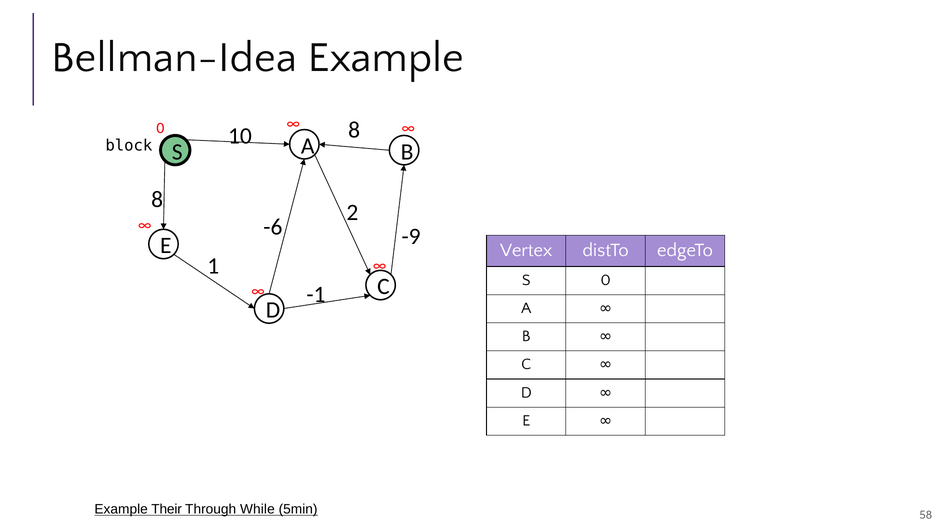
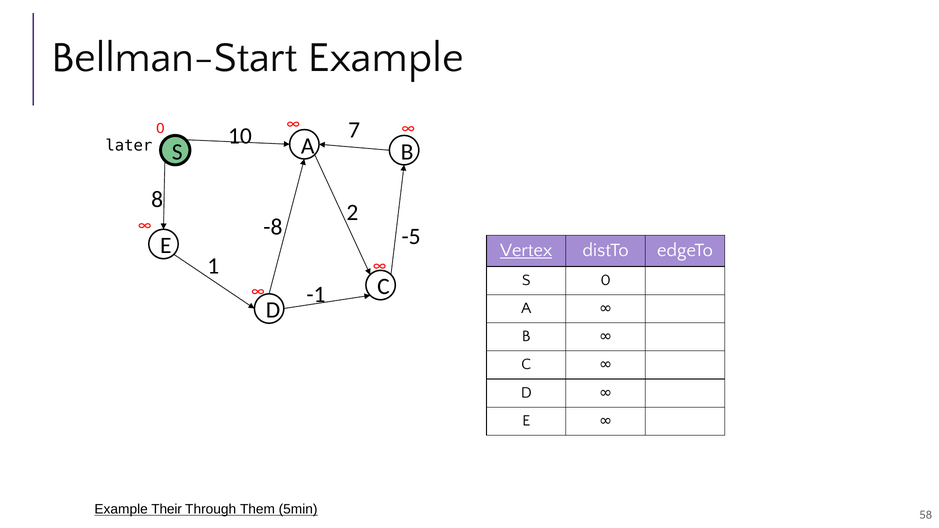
Bellman-Idea: Bellman-Idea -> Bellman-Start
10 8: 8 -> 7
block: block -> later
-6: -6 -> -8
-9: -9 -> -5
Vertex underline: none -> present
While: While -> Them
